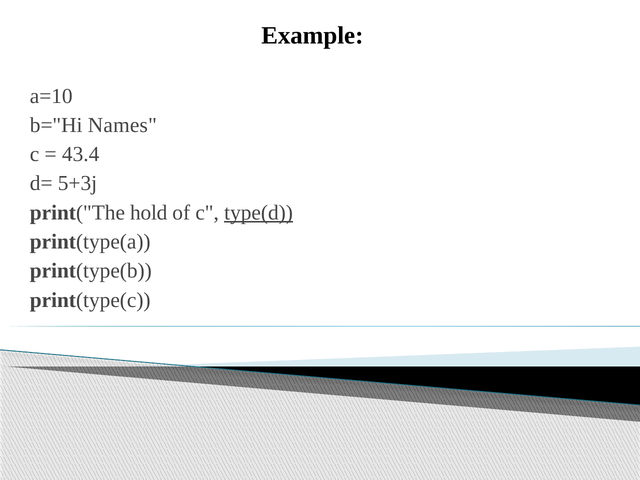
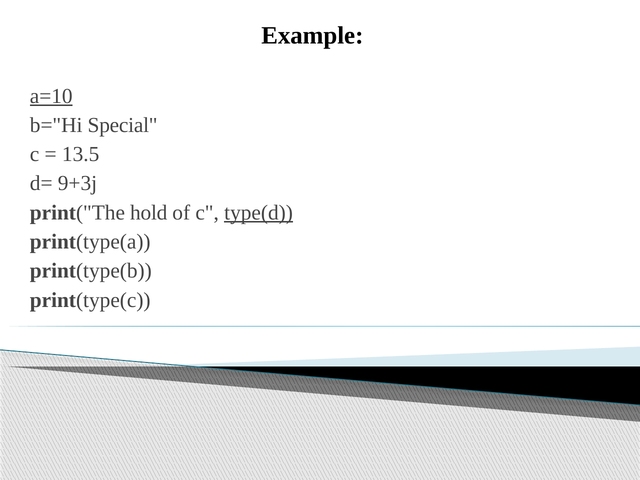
a=10 underline: none -> present
Names: Names -> Special
43.4: 43.4 -> 13.5
5+3j: 5+3j -> 9+3j
